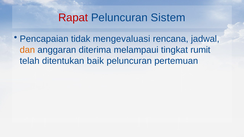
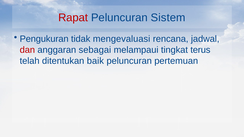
Pencapaian: Pencapaian -> Pengukuran
dan colour: orange -> red
diterima: diterima -> sebagai
rumit: rumit -> terus
